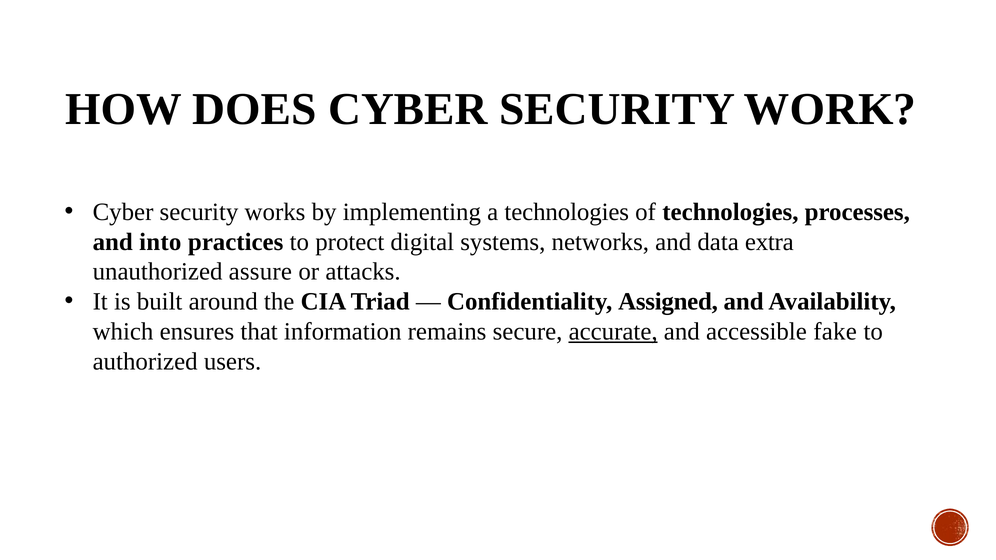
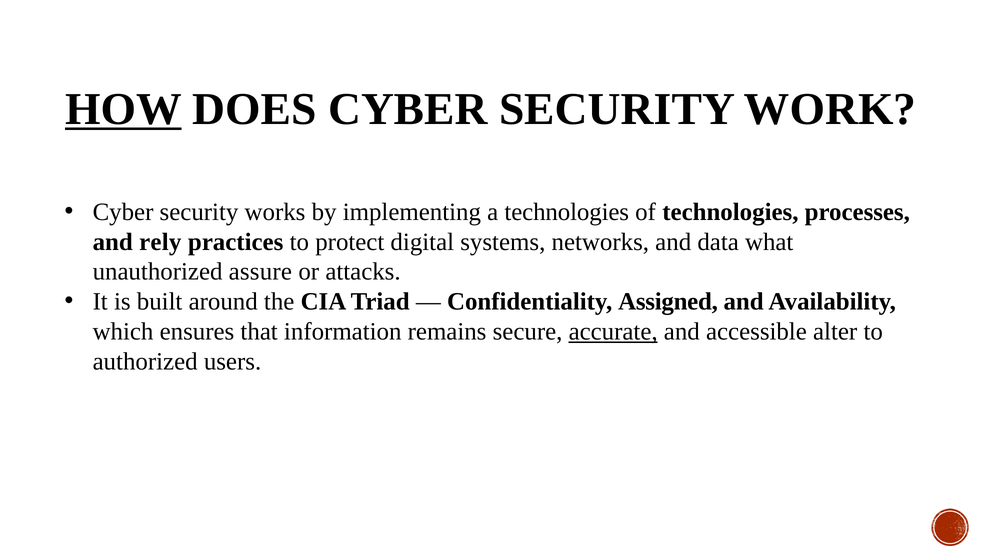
HOW underline: none -> present
into: into -> rely
extra: extra -> what
fake: fake -> alter
